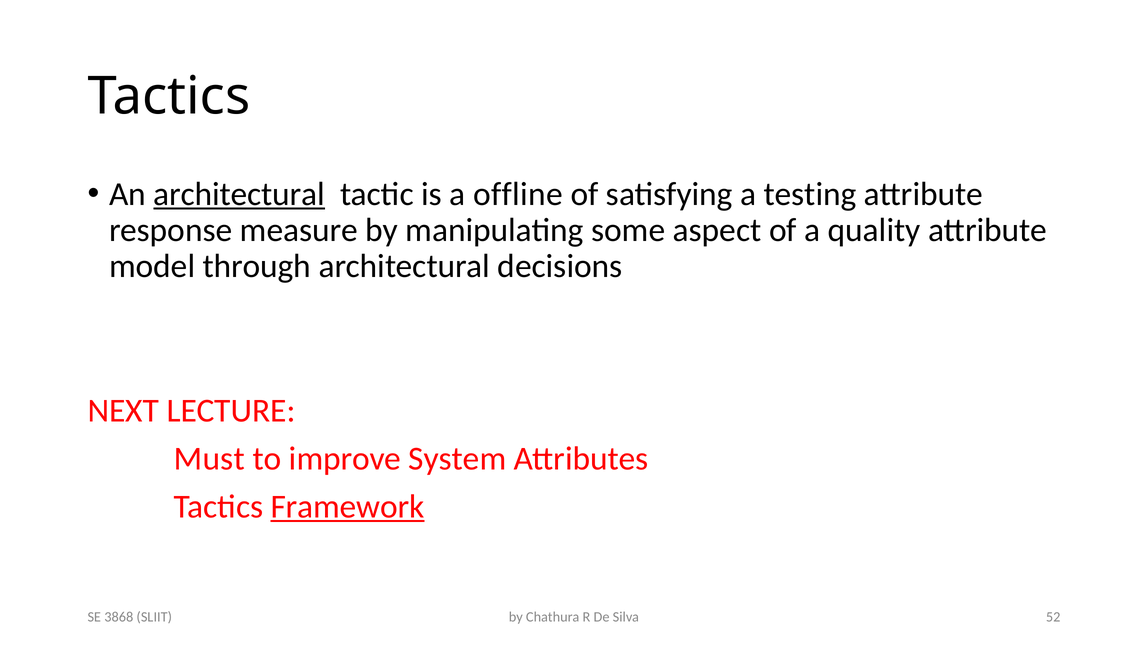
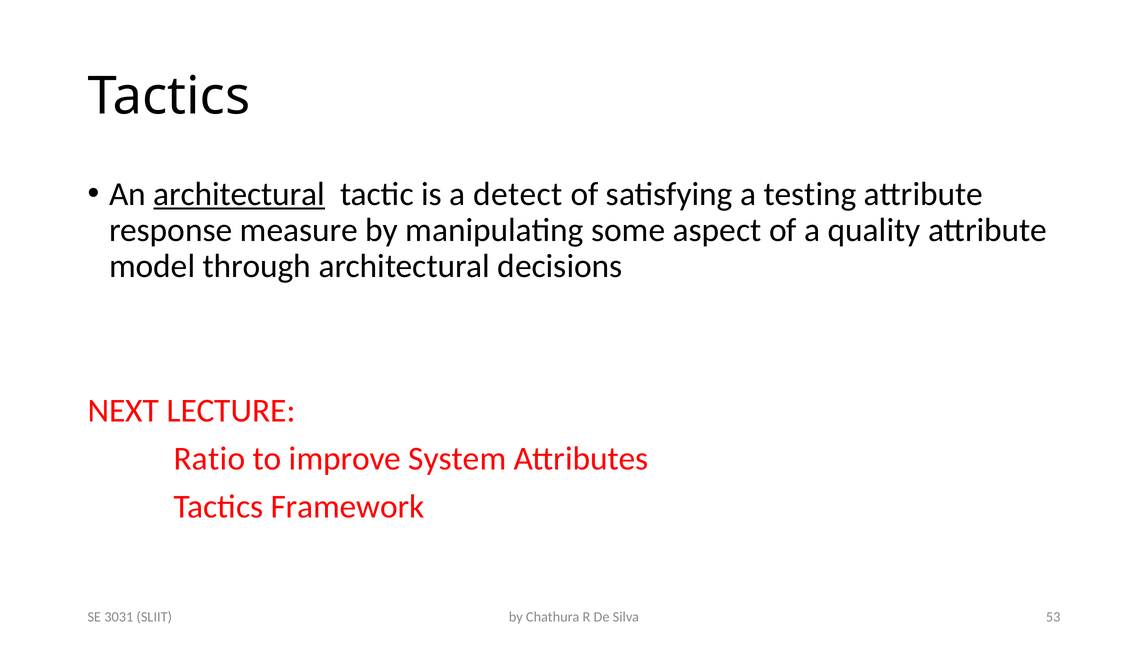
offline: offline -> detect
Must: Must -> Ratio
Framework underline: present -> none
52: 52 -> 53
3868: 3868 -> 3031
